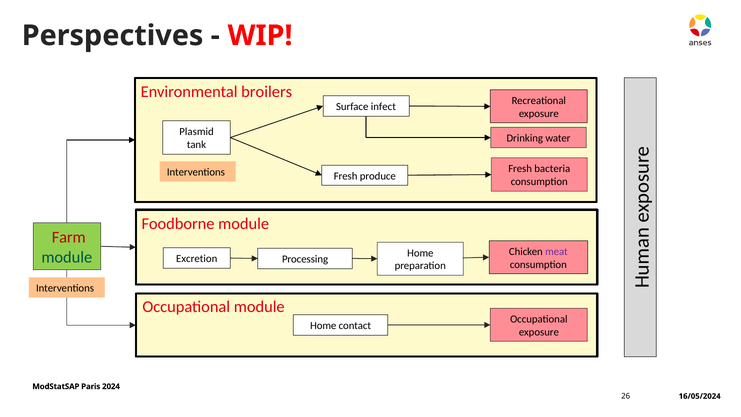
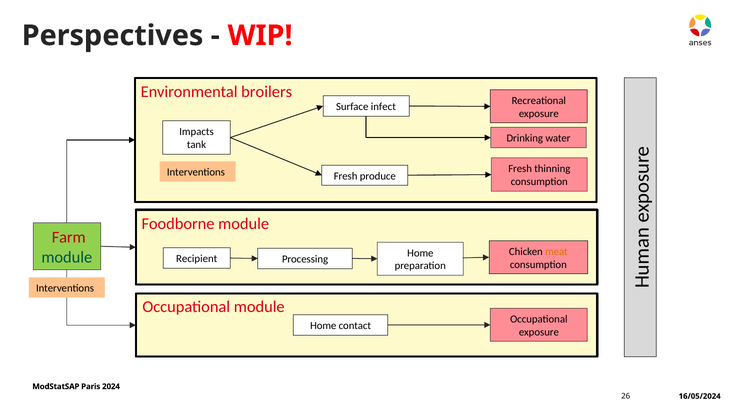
Plasmid: Plasmid -> Impacts
bacteria: bacteria -> thinning
meat colour: purple -> orange
Excretion: Excretion -> Recipient
